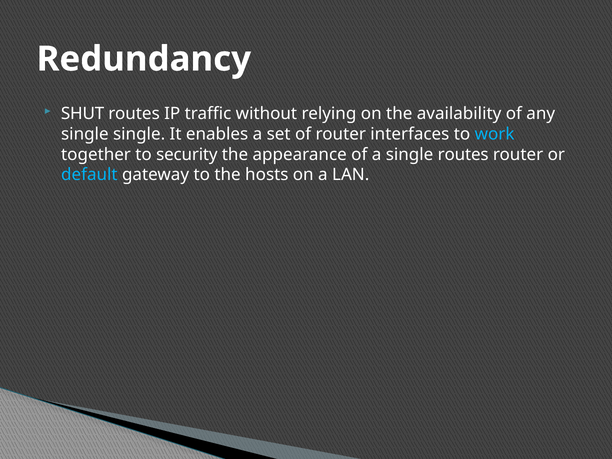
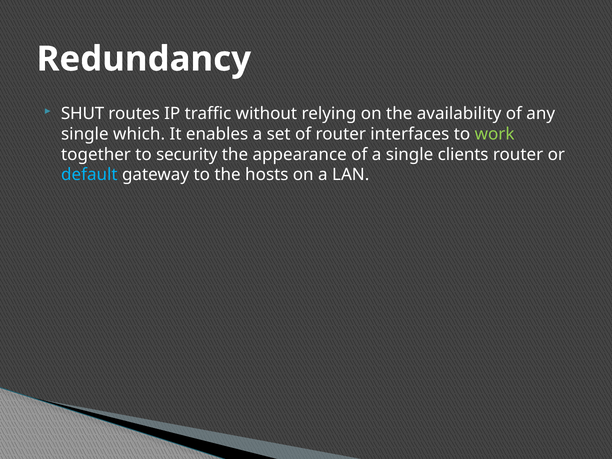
single single: single -> which
work colour: light blue -> light green
single routes: routes -> clients
